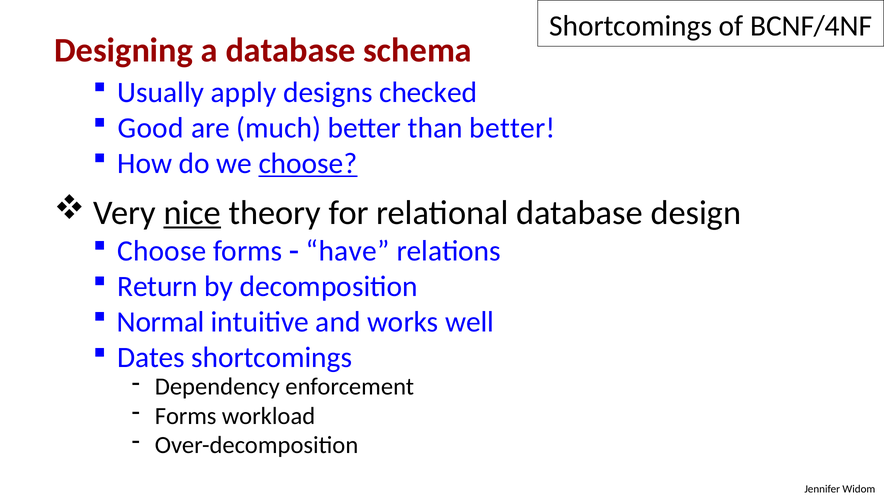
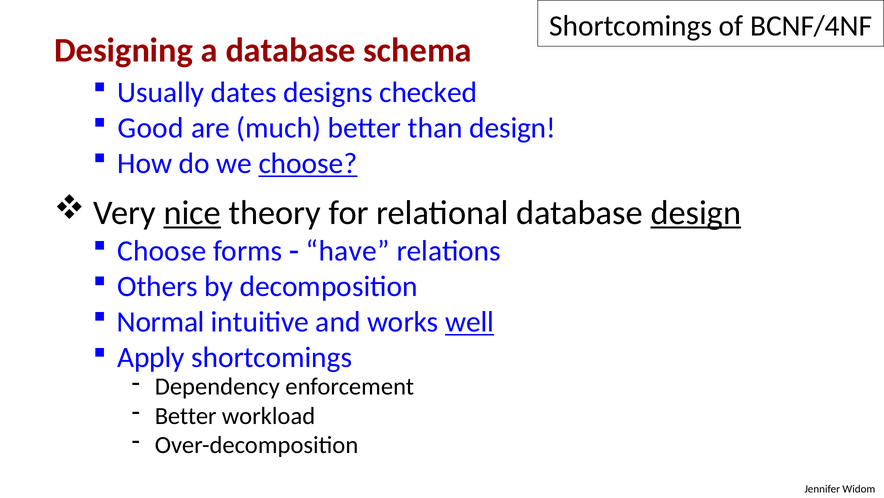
apply: apply -> dates
than better: better -> design
design at (696, 212) underline: none -> present
Return: Return -> Others
well underline: none -> present
Dates: Dates -> Apply
Forms at (186, 415): Forms -> Better
